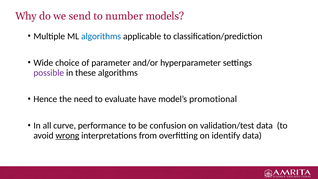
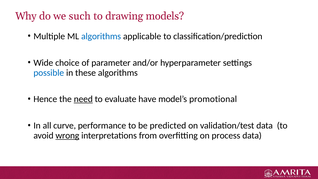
send: send -> such
number: number -> drawing
possible colour: purple -> blue
need underline: none -> present
confusion: confusion -> predicted
identify: identify -> process
